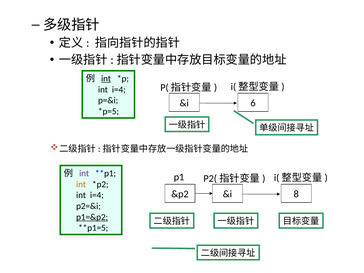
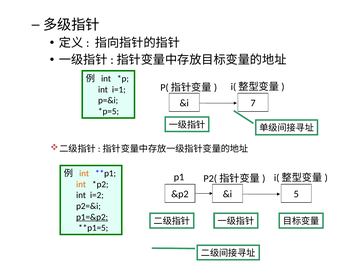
int at (106, 79) underline: present -> none
i=4 at (119, 90): i=4 -> i=1
6: 6 -> 7
int at (84, 173) colour: purple -> orange
8: 8 -> 5
i=4 at (97, 195): i=4 -> i=2
